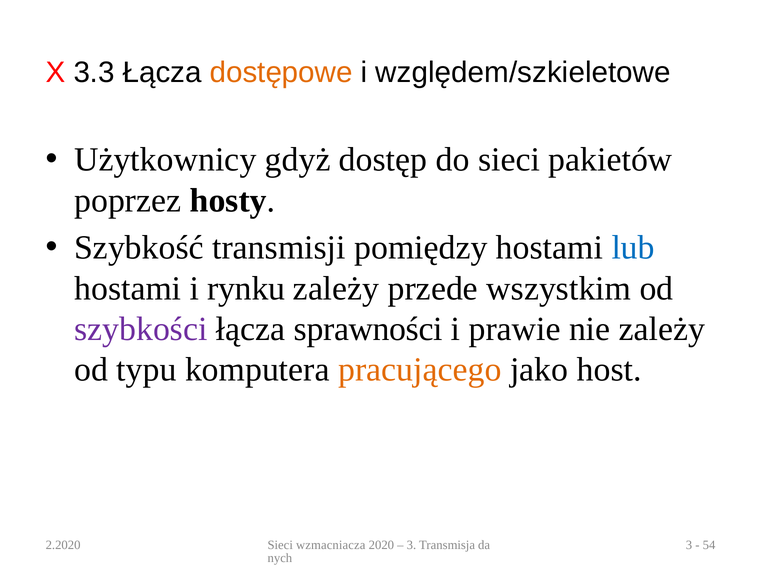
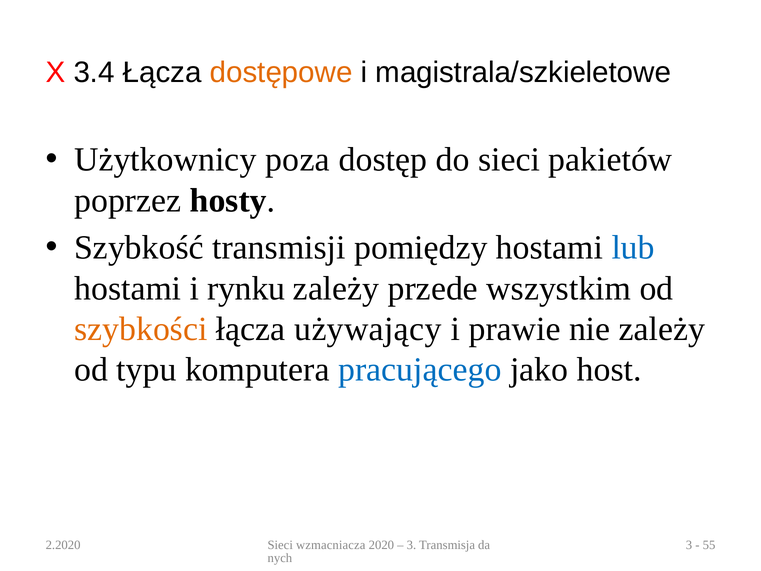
3.3: 3.3 -> 3.4
względem/szkieletowe: względem/szkieletowe -> magistrala/szkieletowe
gdyż: gdyż -> poza
szybkości colour: purple -> orange
sprawności: sprawności -> używający
pracującego colour: orange -> blue
54: 54 -> 55
